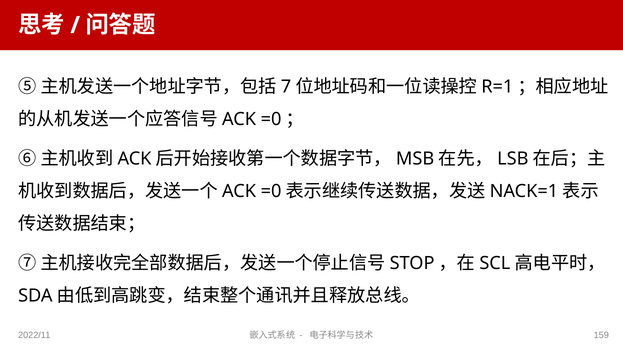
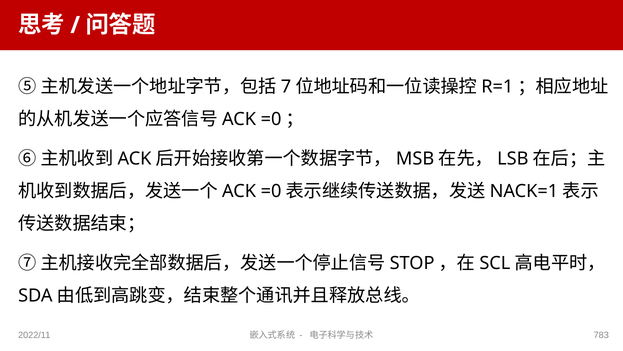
159: 159 -> 783
